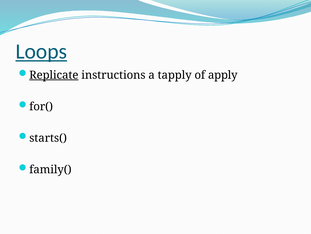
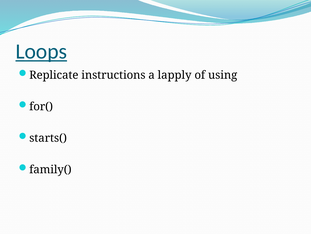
Replicate underline: present -> none
tapply: tapply -> lapply
apply: apply -> using
